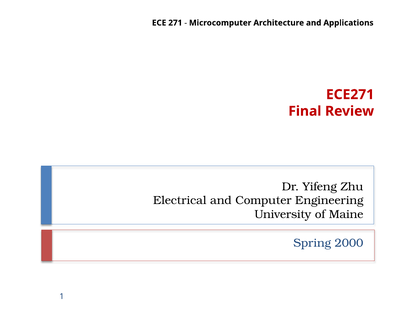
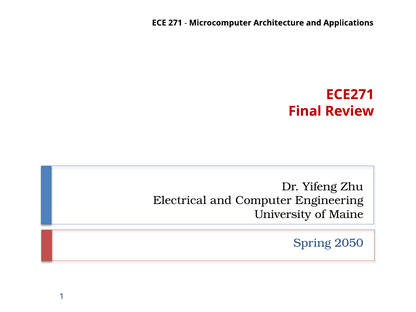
2000: 2000 -> 2050
